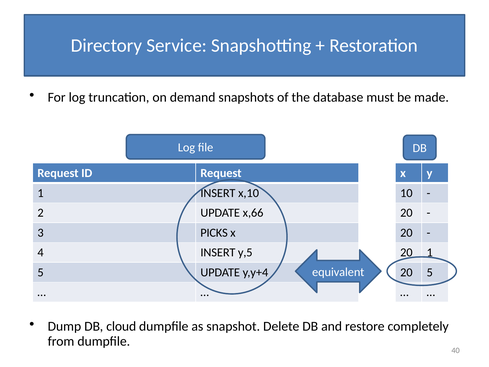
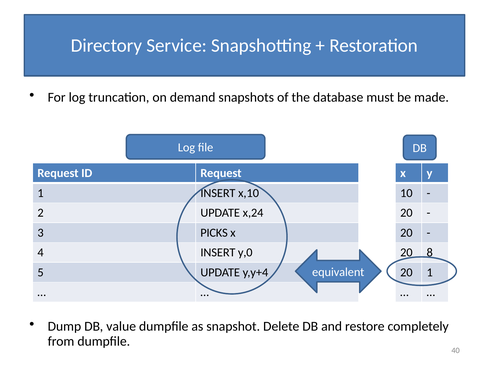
x,66: x,66 -> x,24
y,5: y,5 -> y,0
20 1: 1 -> 8
20 5: 5 -> 1
cloud: cloud -> value
